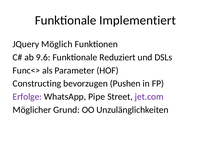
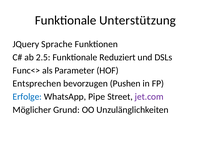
Implementiert: Implementiert -> Unterstützung
Möglich: Möglich -> Sprache
9.6: 9.6 -> 2.5
Constructing: Constructing -> Entsprechen
Erfolge colour: purple -> blue
